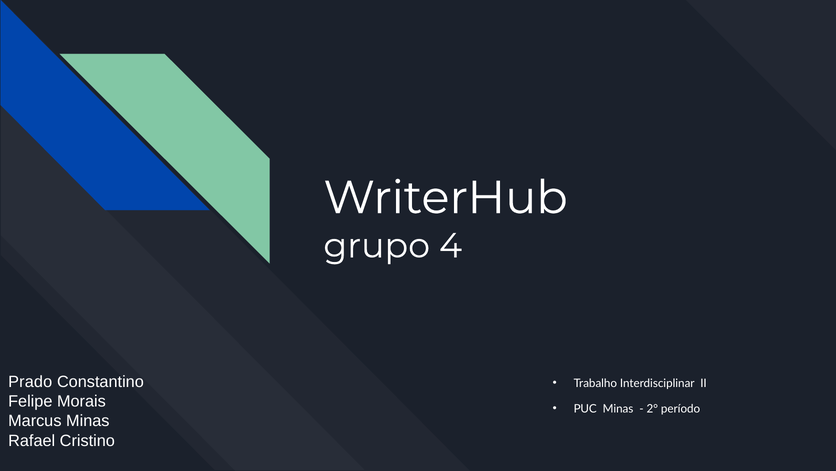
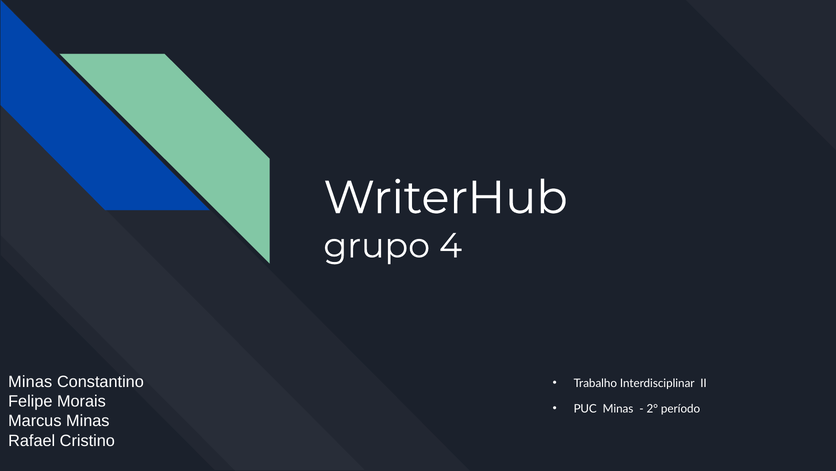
Prado at (30, 381): Prado -> Minas
